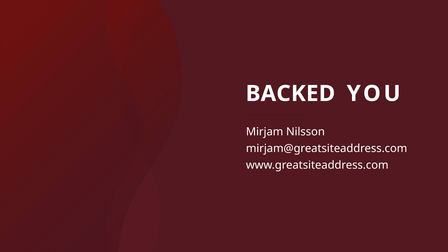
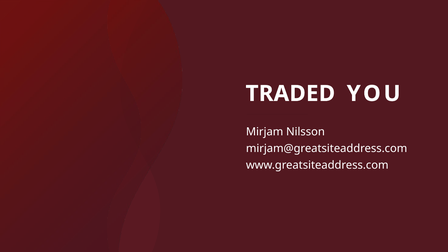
BACKED: BACKED -> TRADED
